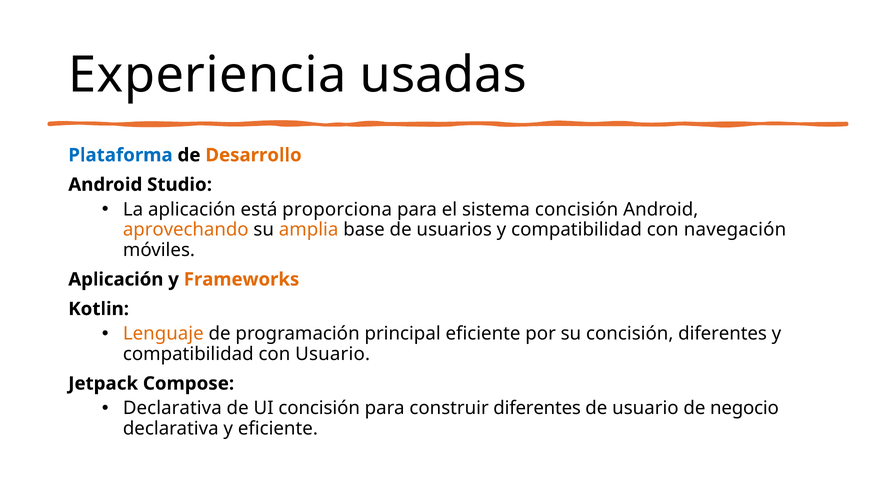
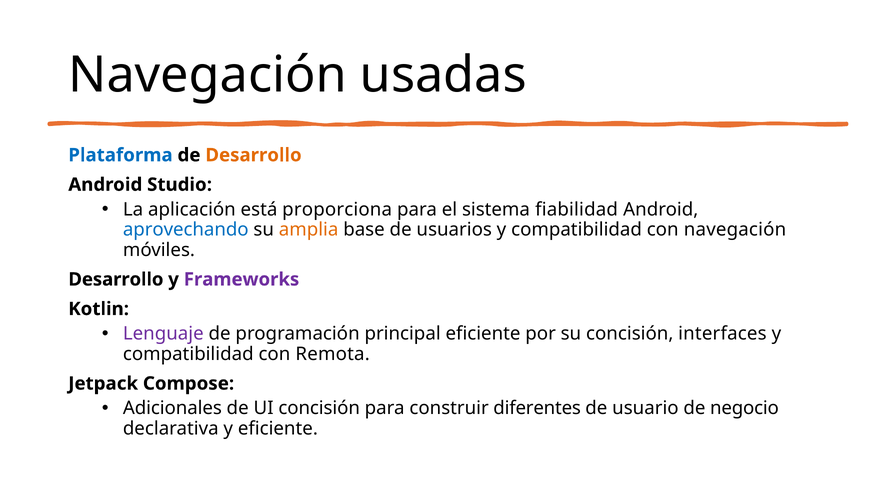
Experiencia at (207, 75): Experiencia -> Navegación
sistema concisión: concisión -> fiabilidad
aprovechando colour: orange -> blue
Aplicación at (116, 279): Aplicación -> Desarrollo
Frameworks colour: orange -> purple
Lenguaje colour: orange -> purple
concisión diferentes: diferentes -> interfaces
con Usuario: Usuario -> Remota
Declarativa at (172, 408): Declarativa -> Adicionales
